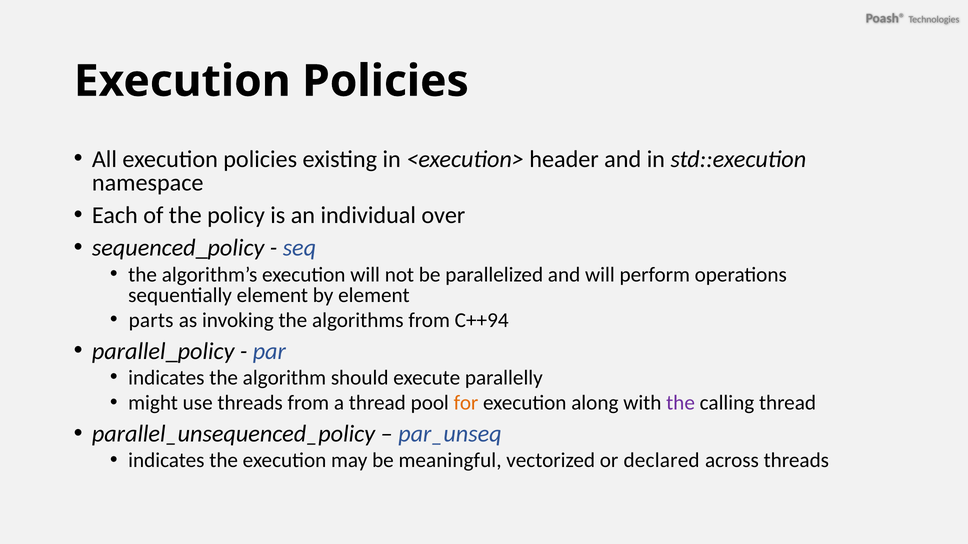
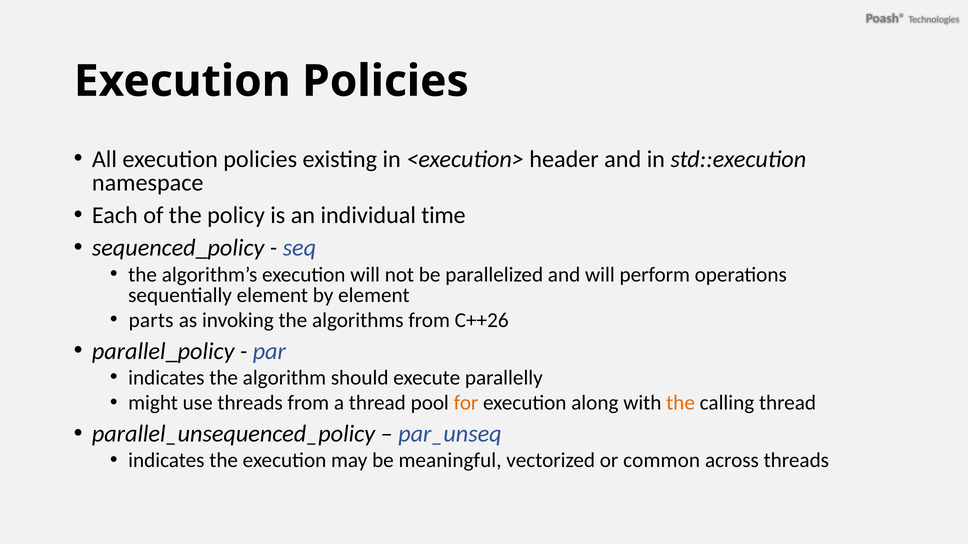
over: over -> time
C++94: C++94 -> C++26
the at (681, 403) colour: purple -> orange
declared: declared -> common
